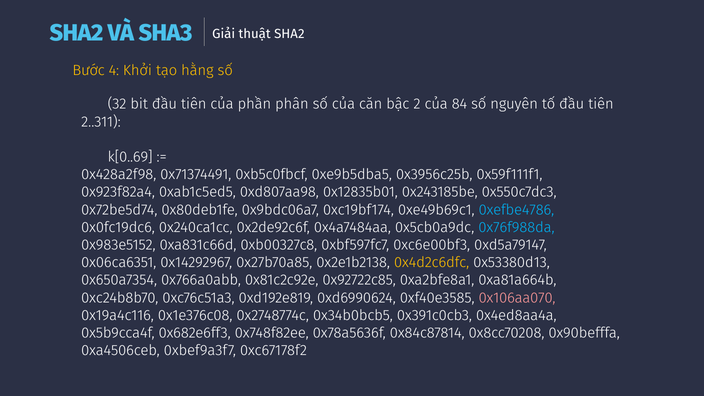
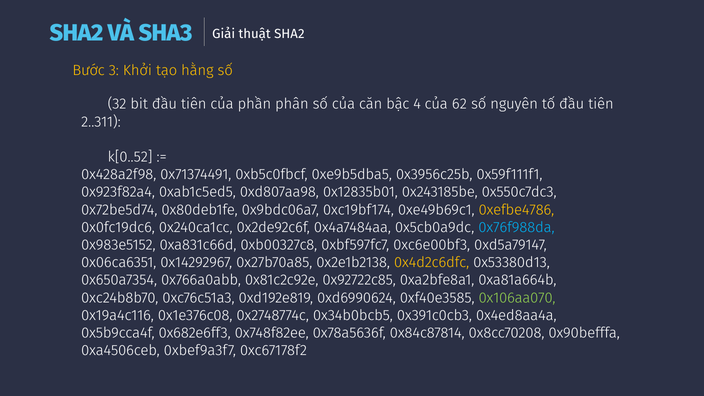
4: 4 -> 3
2: 2 -> 4
84: 84 -> 62
k[0..69: k[0..69 -> k[0..52
0xefbe4786 colour: light blue -> yellow
0x106aa070 colour: pink -> light green
